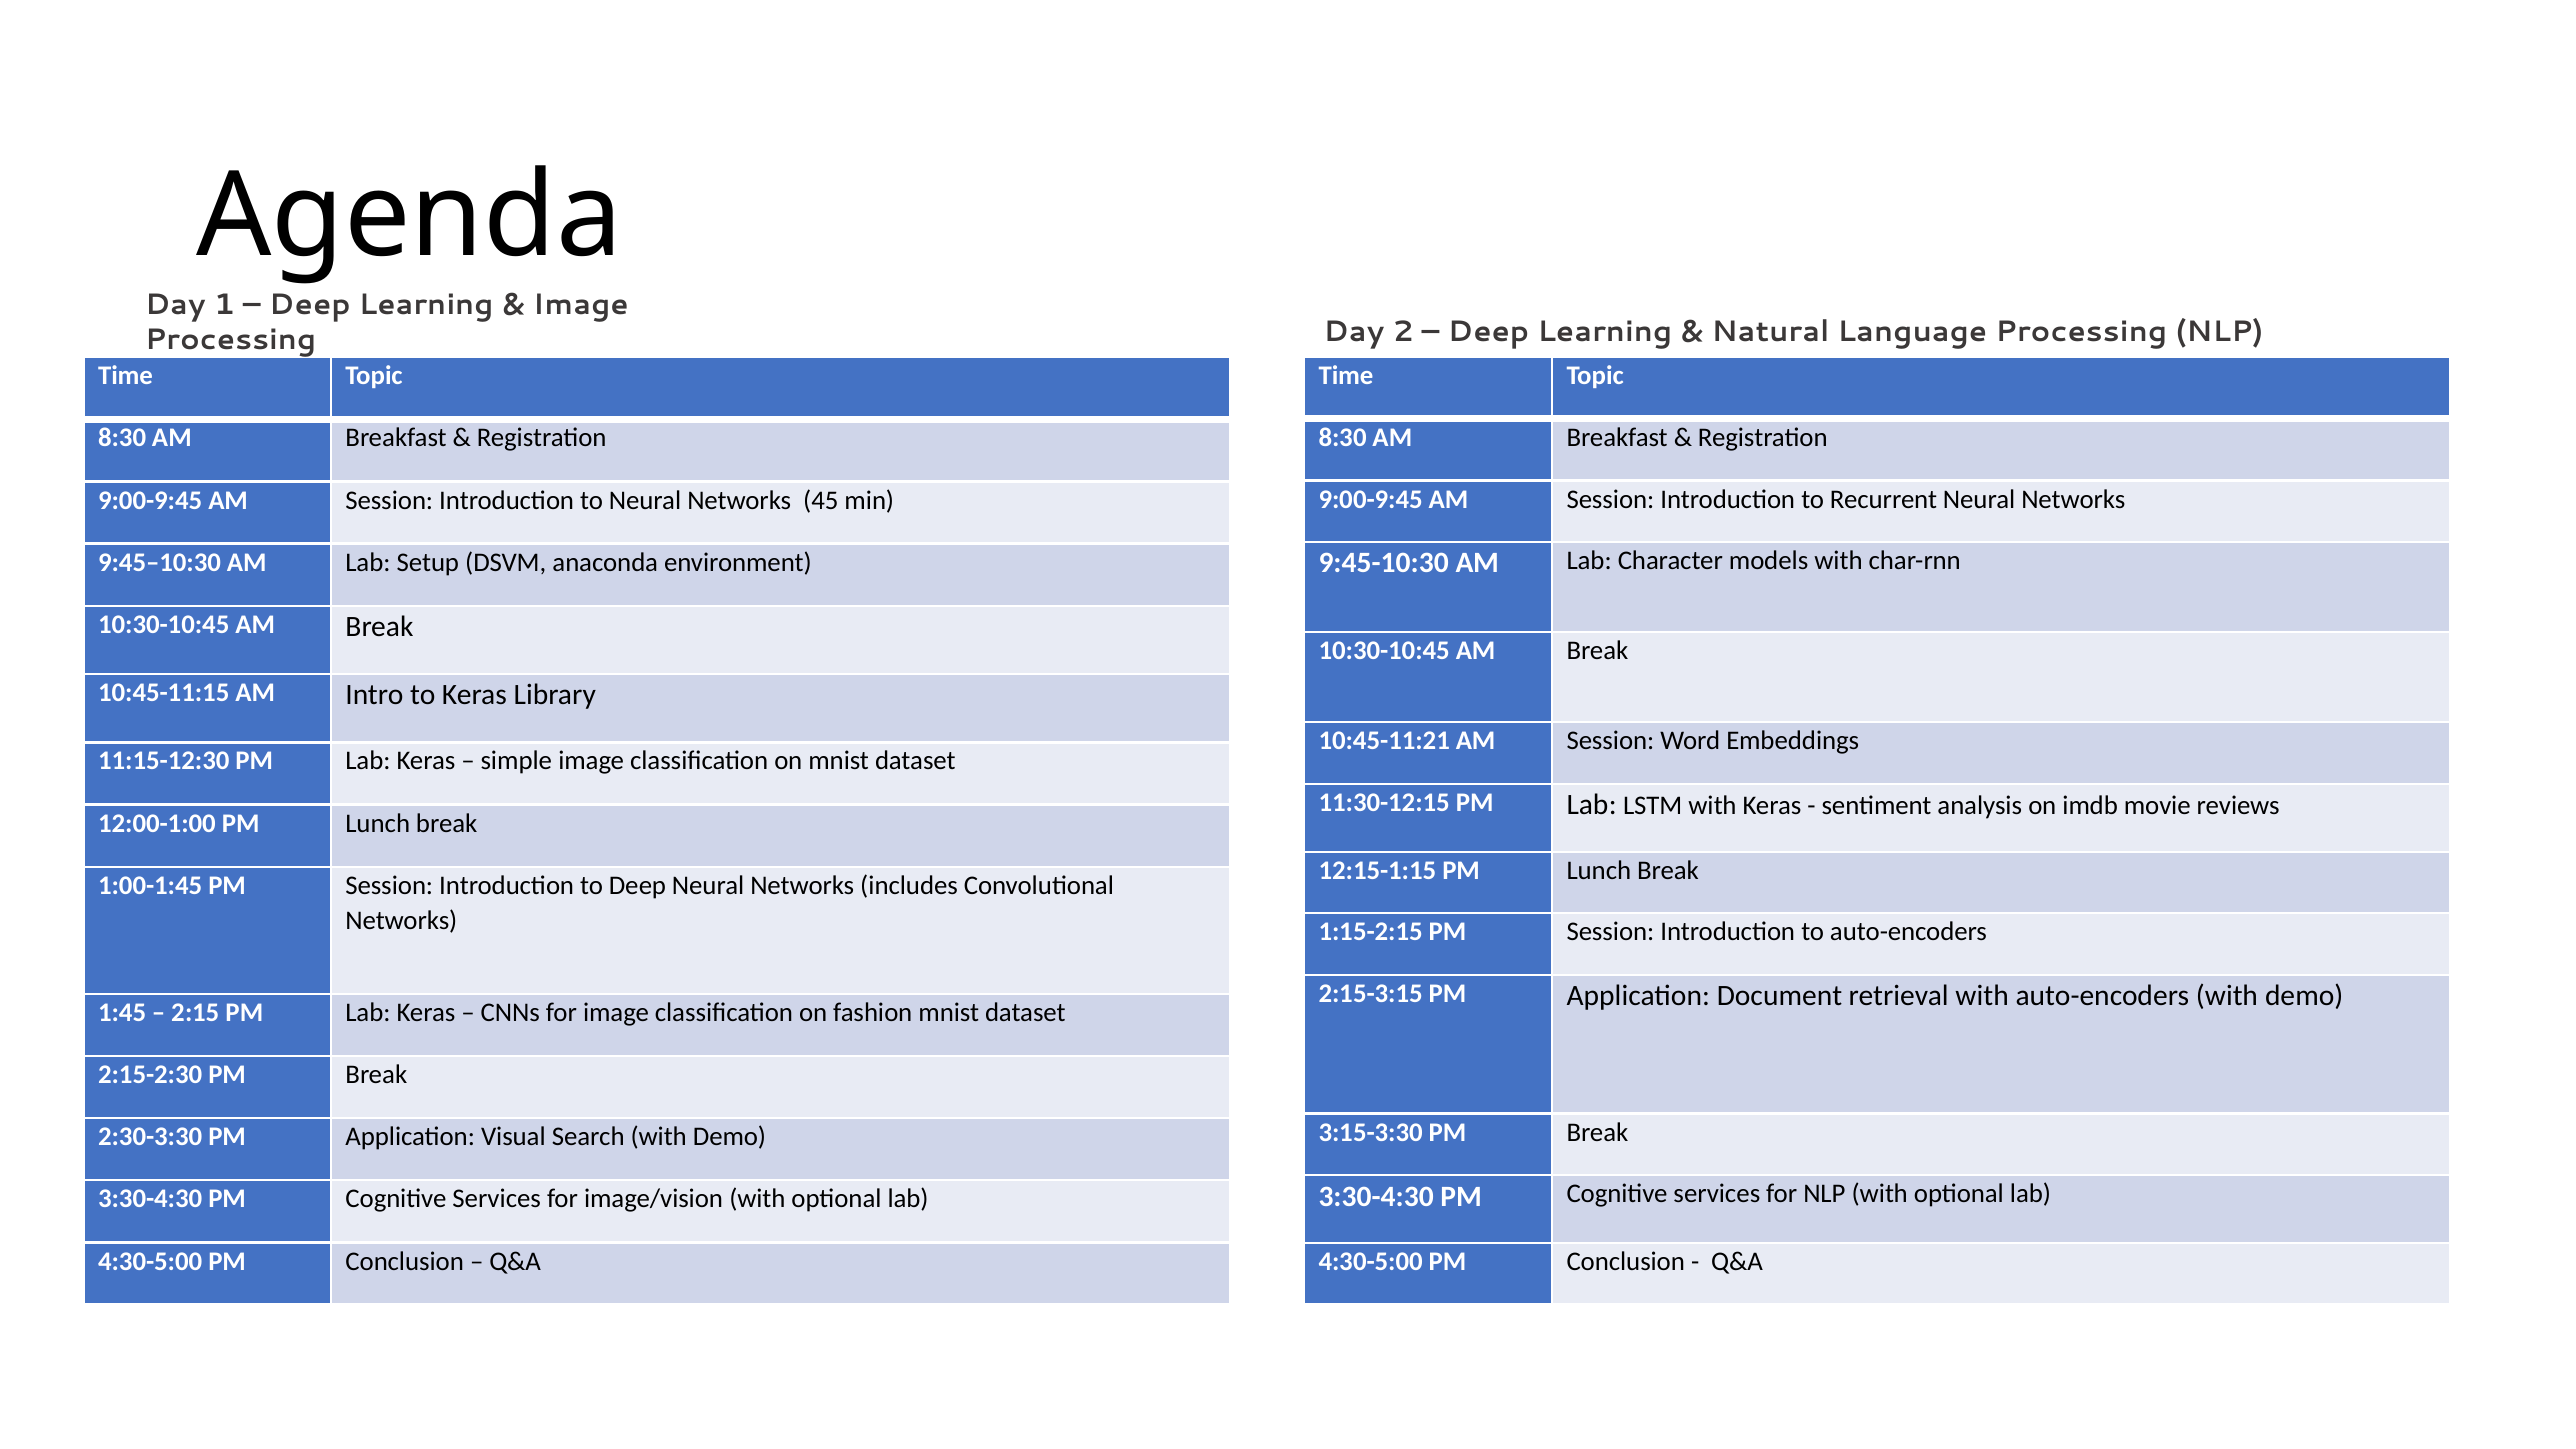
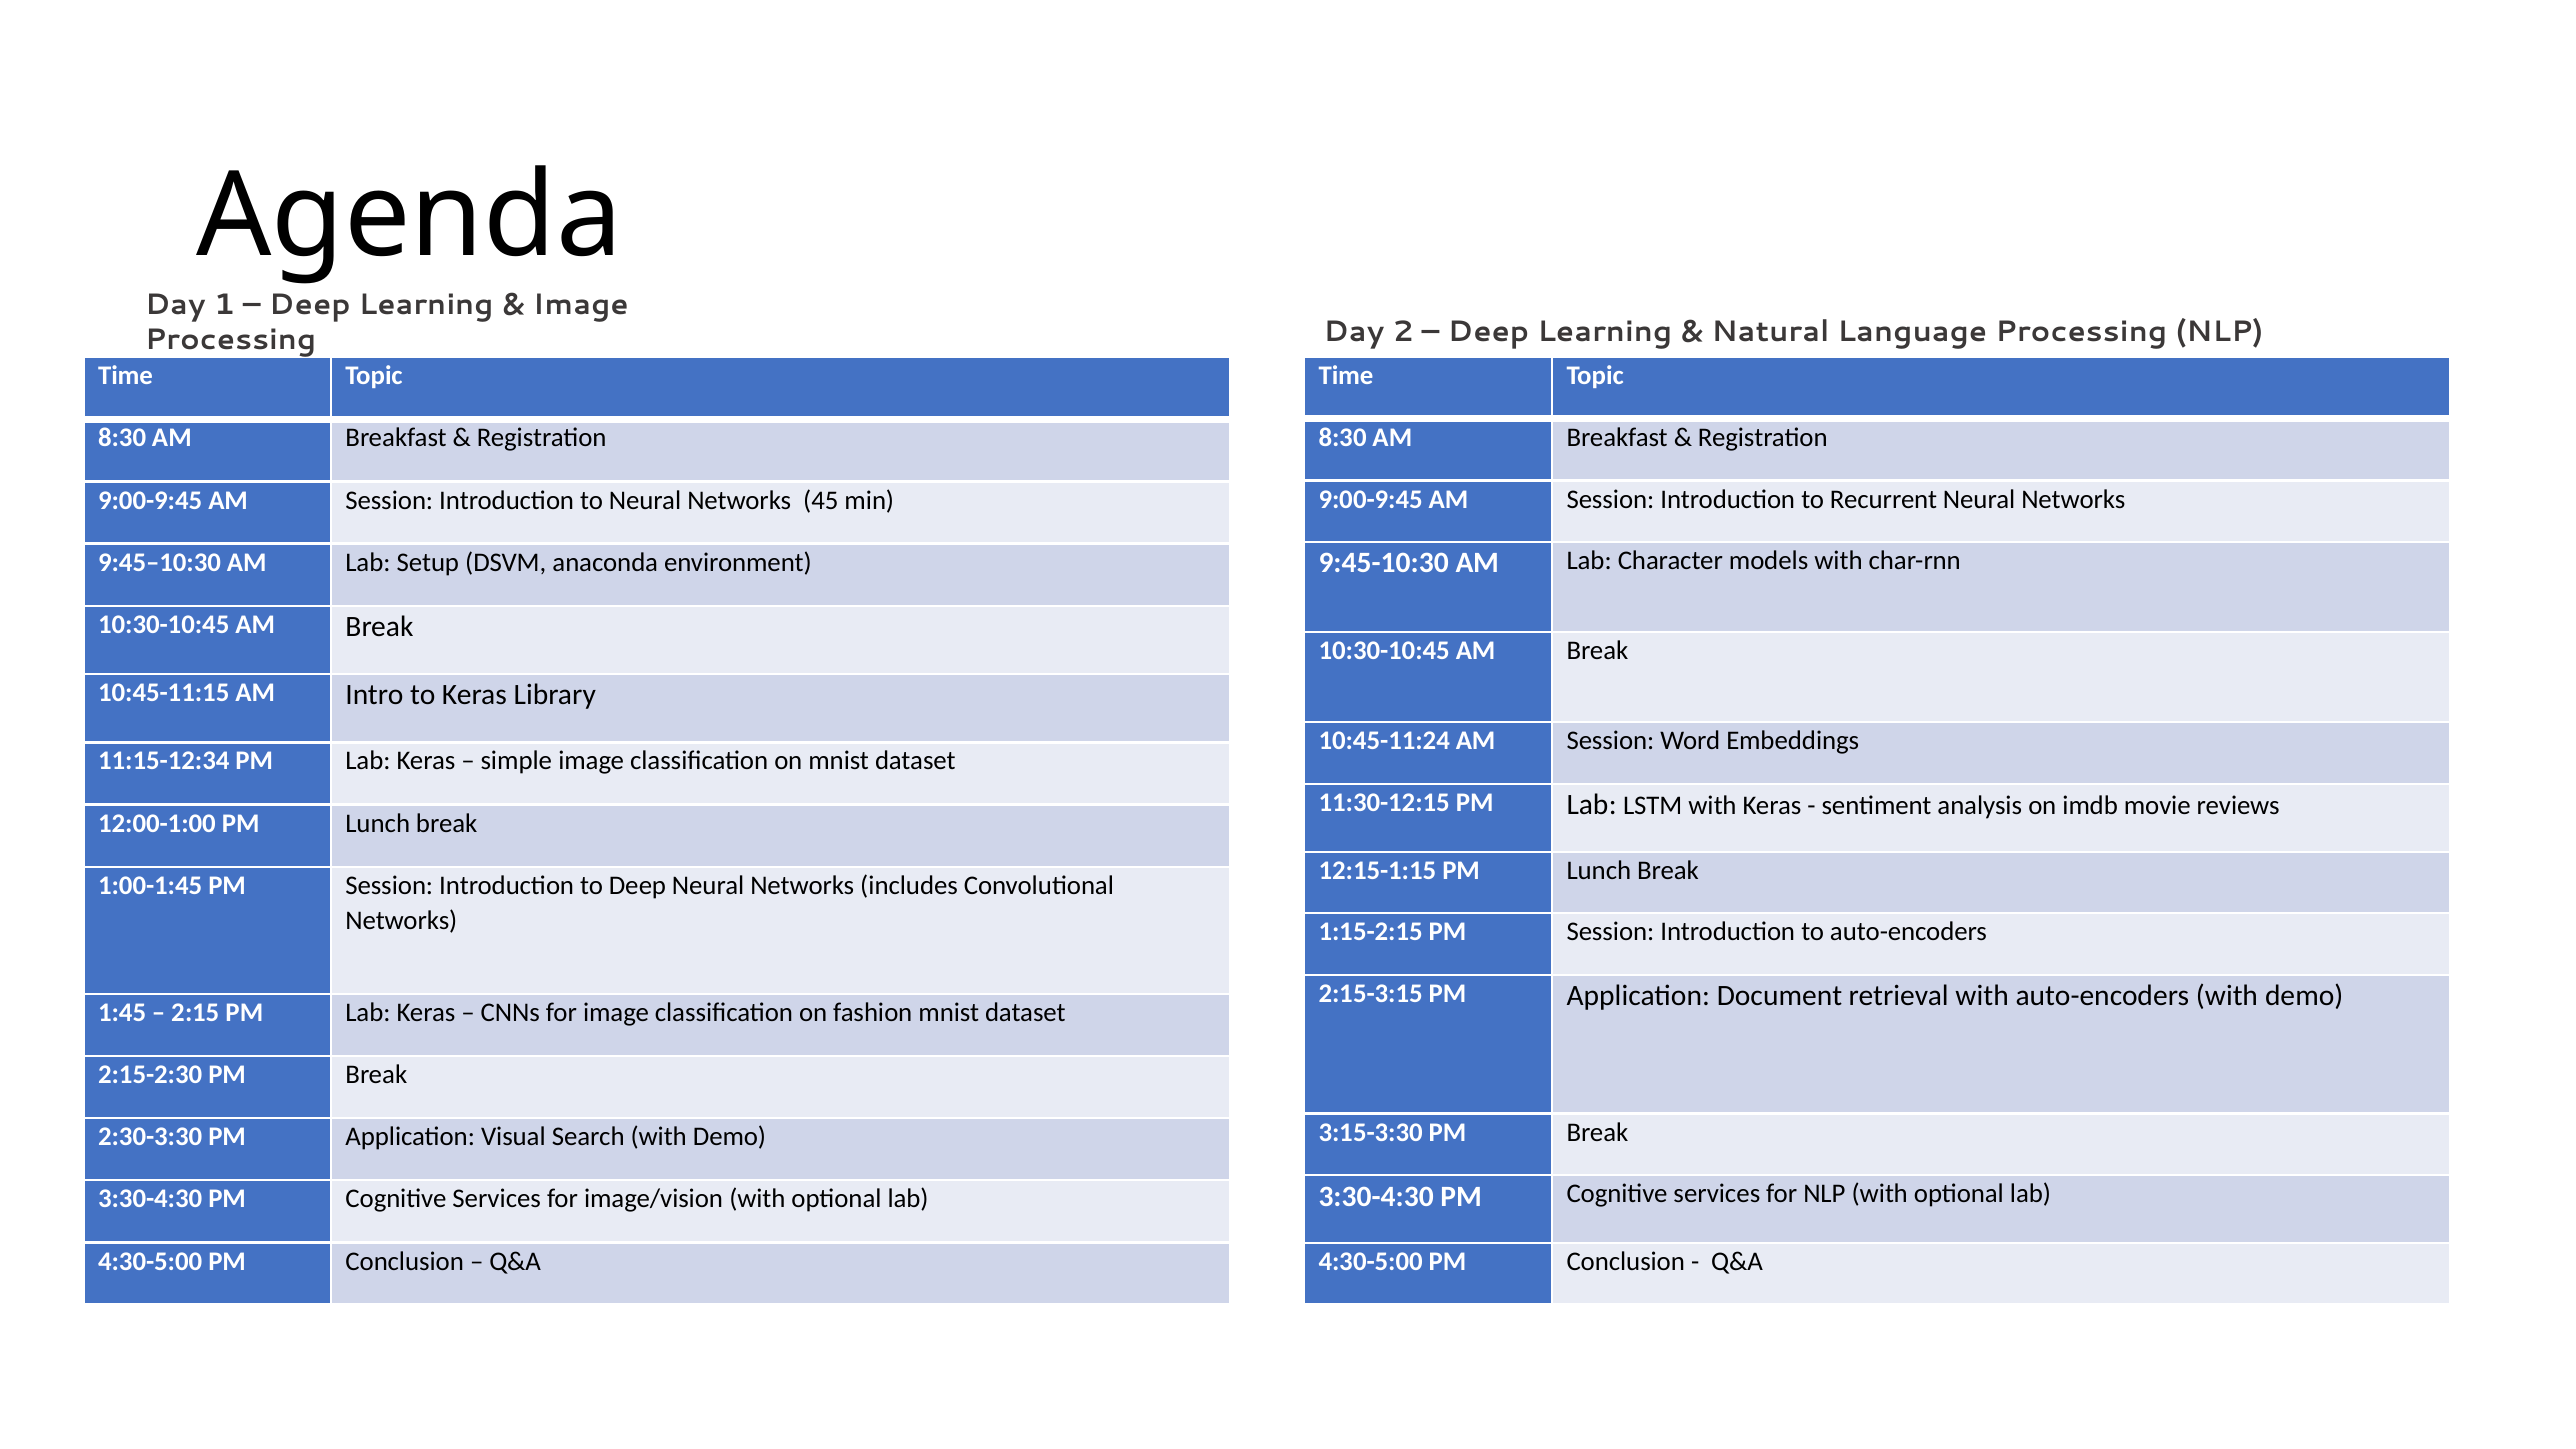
10:45-11:21: 10:45-11:21 -> 10:45-11:24
11:15-12:30: 11:15-12:30 -> 11:15-12:34
